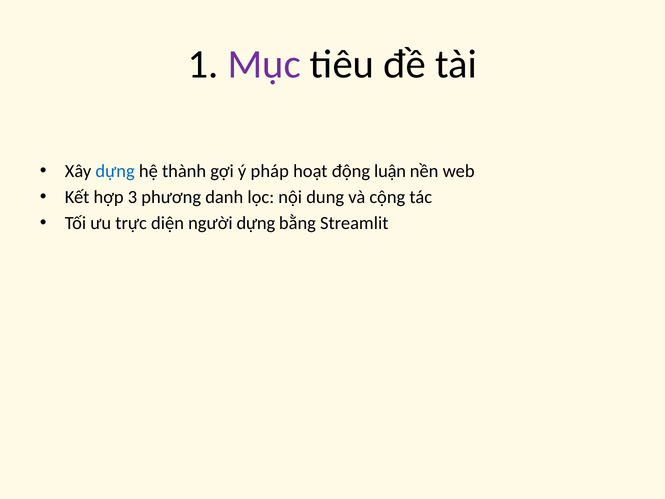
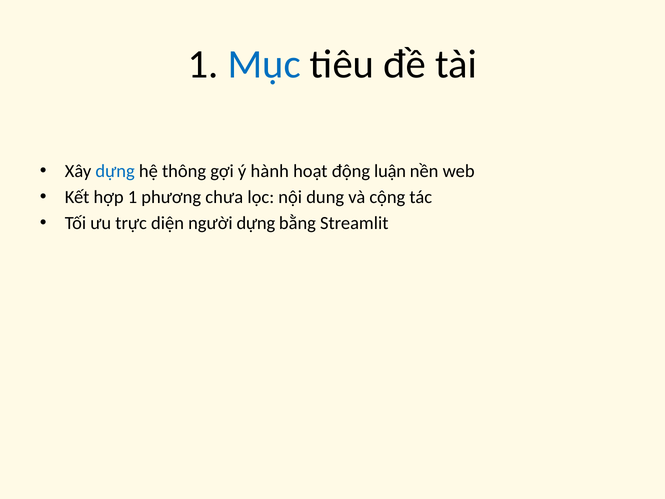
Mục colour: purple -> blue
thành: thành -> thông
pháp: pháp -> hành
hợp 3: 3 -> 1
danh: danh -> chưa
